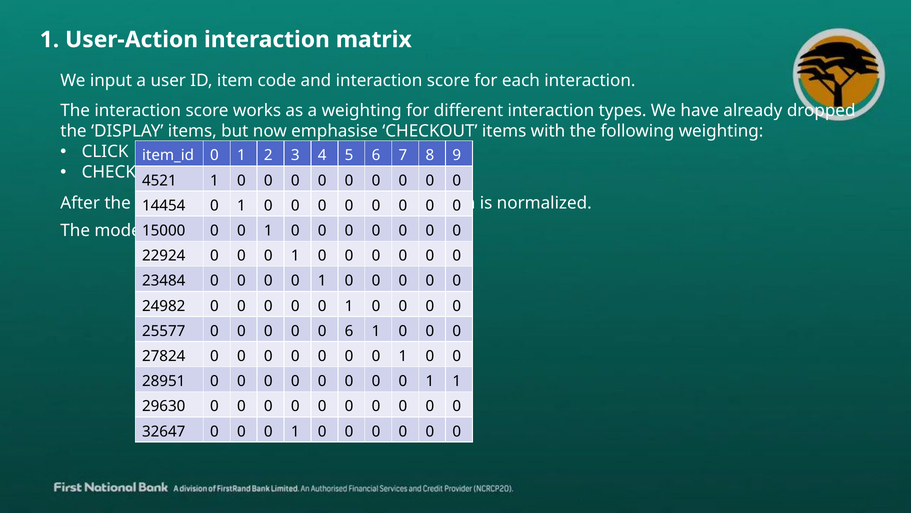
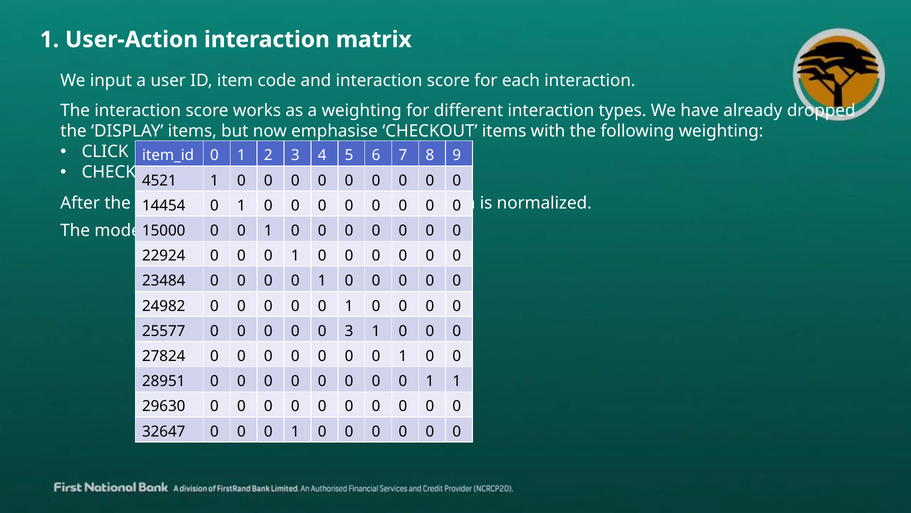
0 6: 6 -> 3
